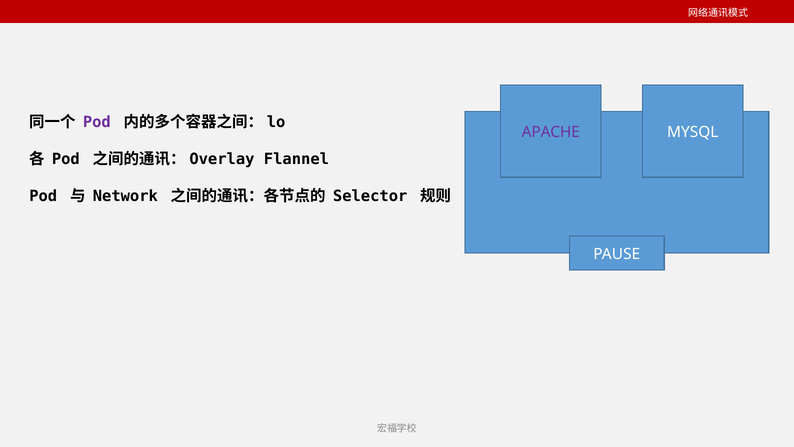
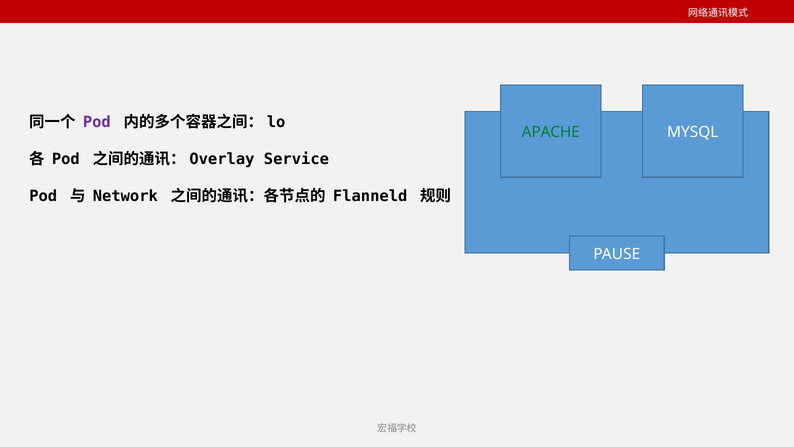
APACHE colour: purple -> green
Flannel: Flannel -> Service
Selector: Selector -> Flanneld
